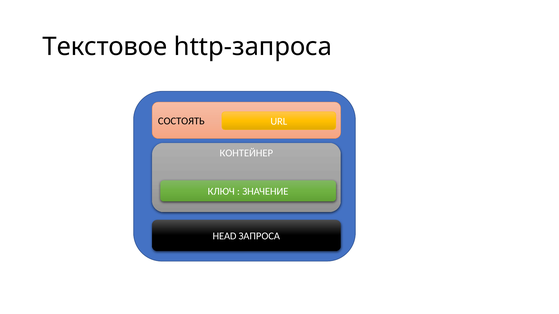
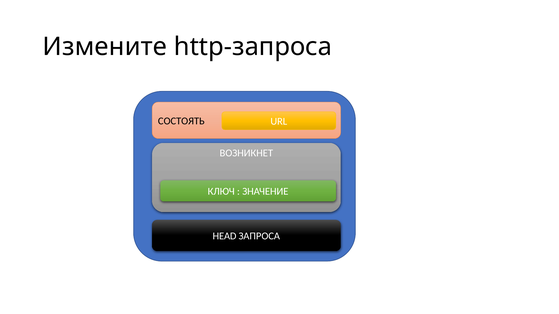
Текстовое: Текстовое -> Измените
КОНТЕЙНЕР: КОНТЕЙНЕР -> ВОЗНИКНЕТ
